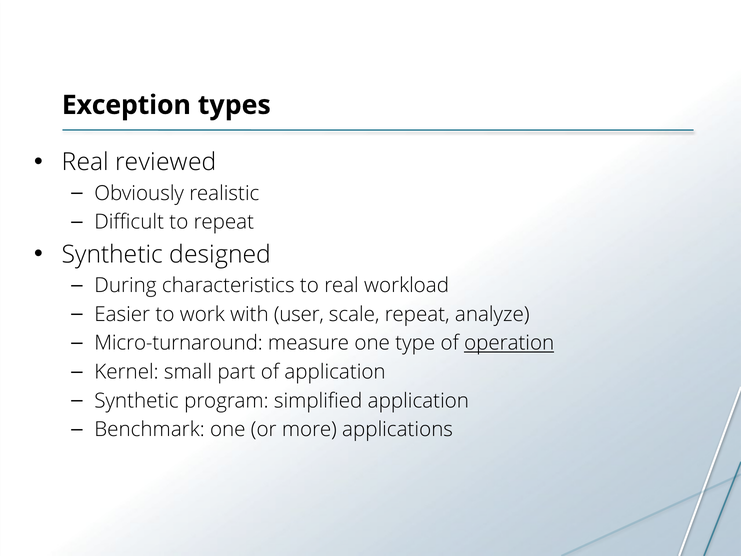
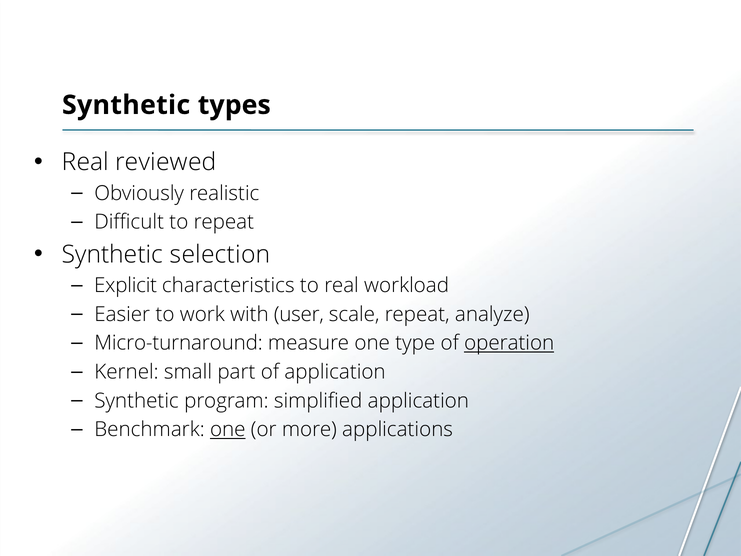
Exception at (126, 105): Exception -> Synthetic
designed: designed -> selection
During: During -> Explicit
one at (228, 429) underline: none -> present
